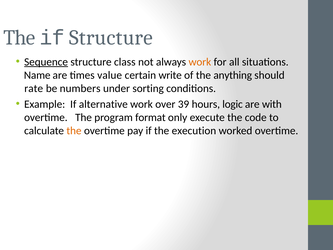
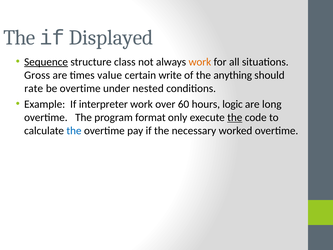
if Structure: Structure -> Displayed
Name: Name -> Gross
be numbers: numbers -> overtime
sorting: sorting -> nested
alternative: alternative -> interpreter
39: 39 -> 60
with: with -> long
the at (235, 117) underline: none -> present
the at (74, 131) colour: orange -> blue
execution: execution -> necessary
